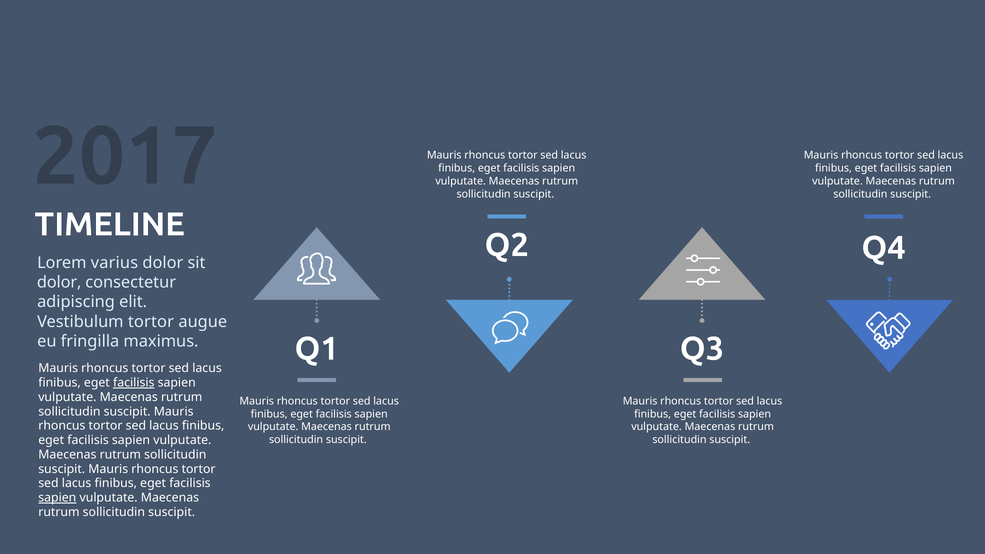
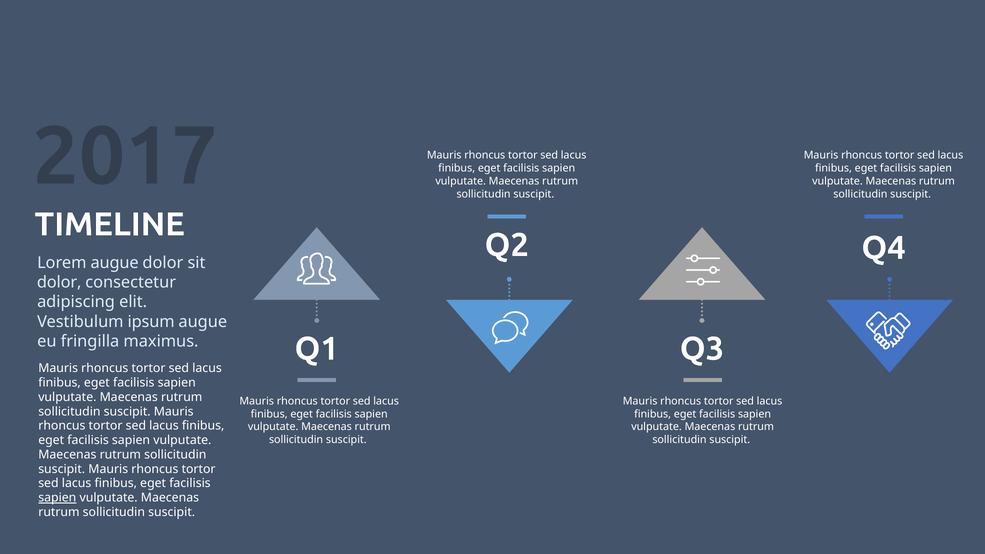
Lorem varius: varius -> augue
Vestibulum tortor: tortor -> ipsum
facilisis at (134, 383) underline: present -> none
